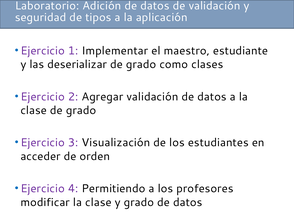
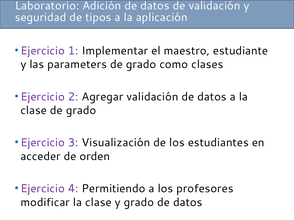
deserializar: deserializar -> parameters
